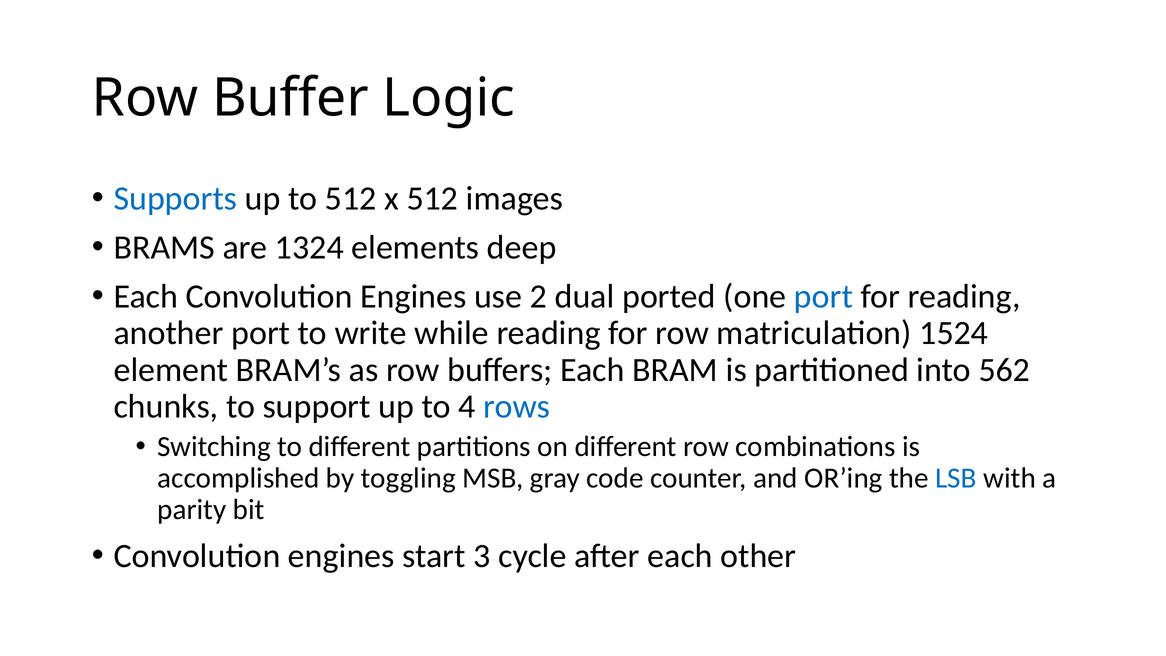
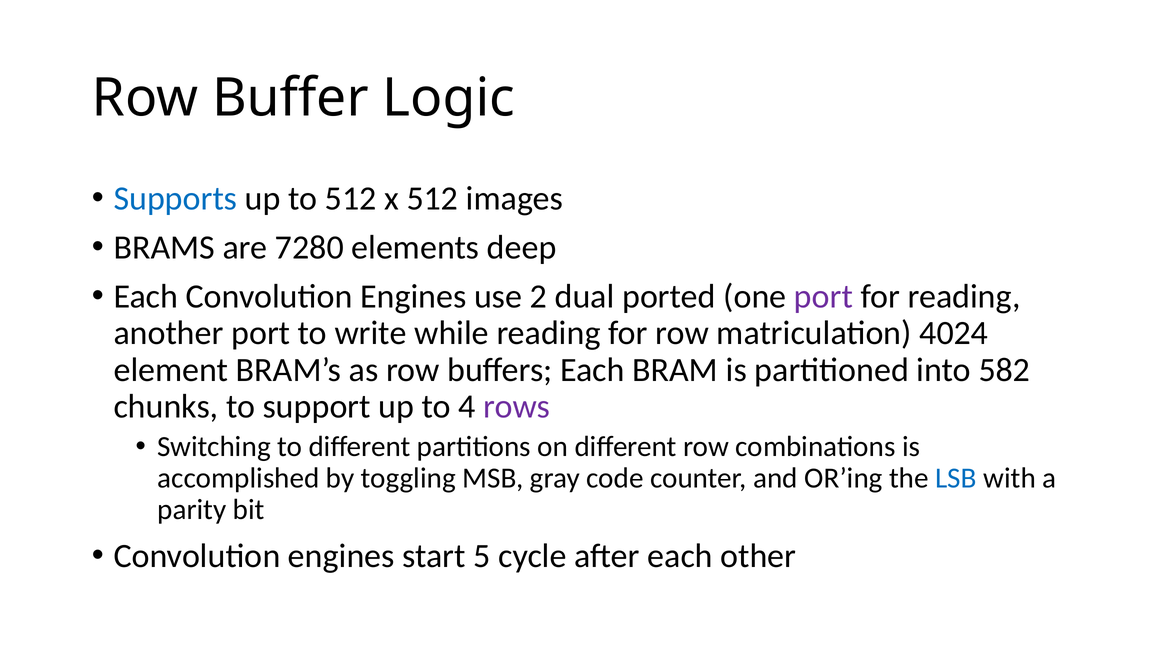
1324: 1324 -> 7280
port at (823, 296) colour: blue -> purple
1524: 1524 -> 4024
562: 562 -> 582
rows colour: blue -> purple
3: 3 -> 5
